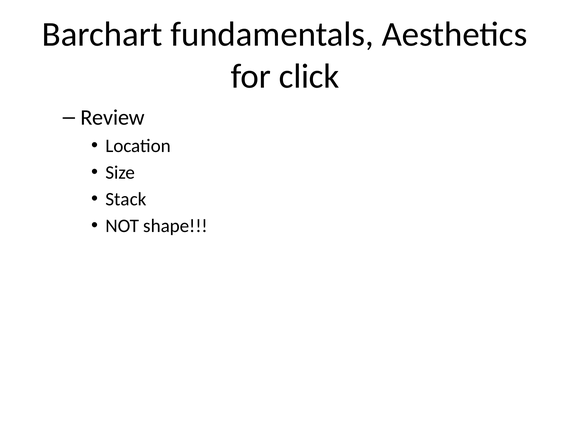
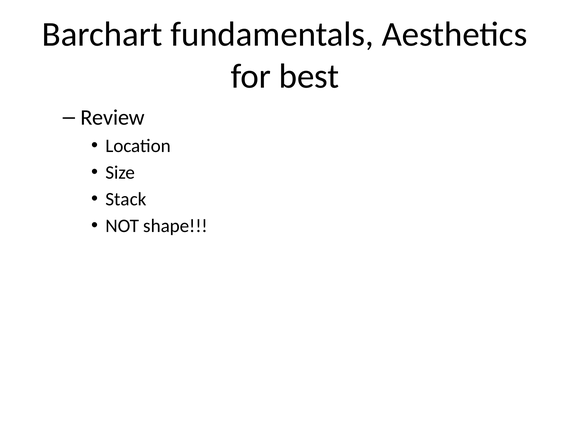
click: click -> best
